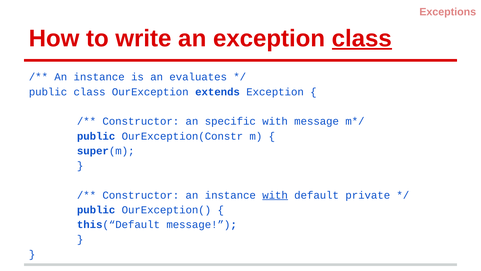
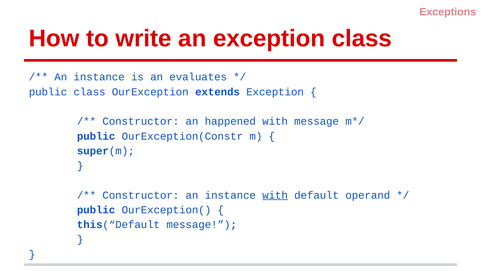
class at (362, 38) underline: present -> none
specific: specific -> happened
private: private -> operand
